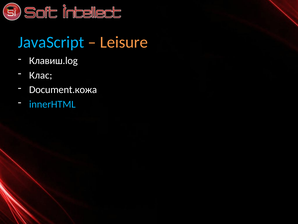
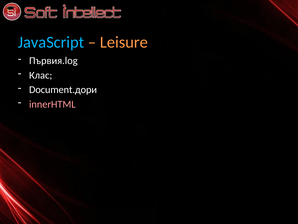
Клавиш.log: Клавиш.log -> Първия.log
Document.кожа: Document.кожа -> Document.дори
innerHTML colour: light blue -> pink
